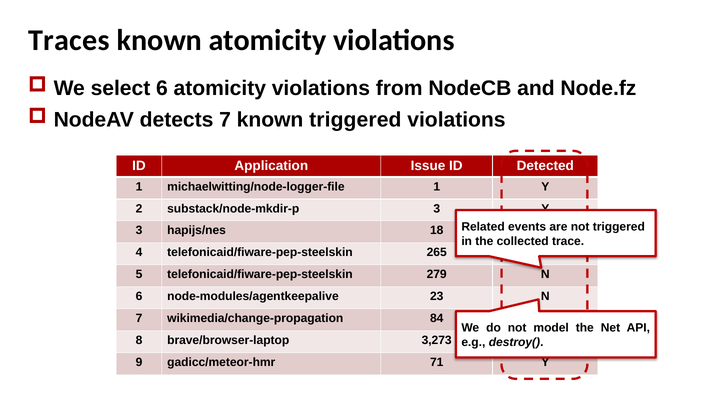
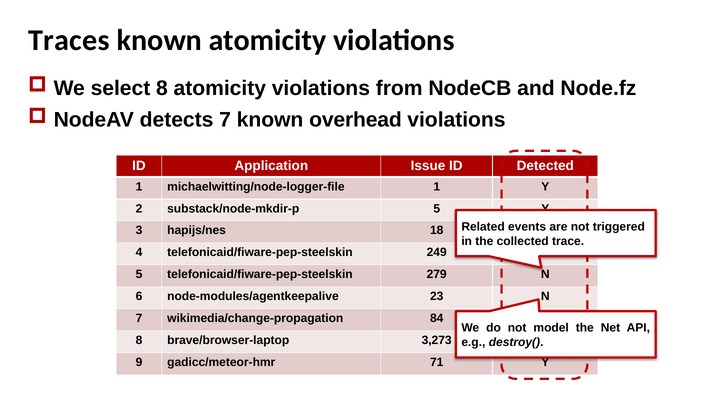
select 6: 6 -> 8
known triggered: triggered -> overhead
substack/node-mkdir-p 3: 3 -> 5
265: 265 -> 249
